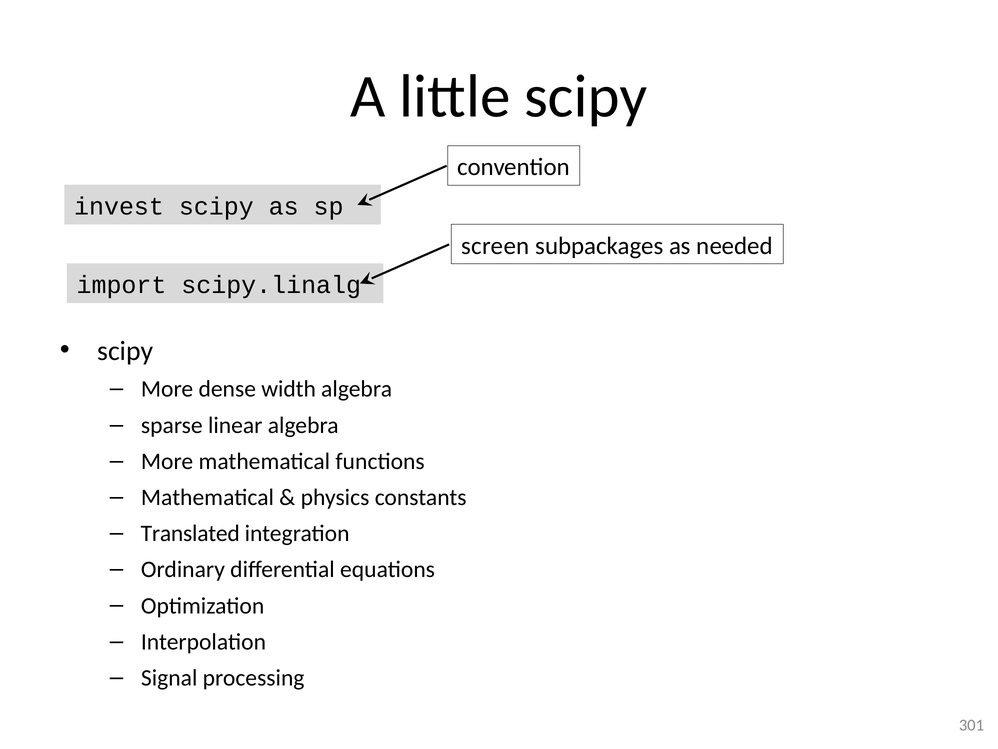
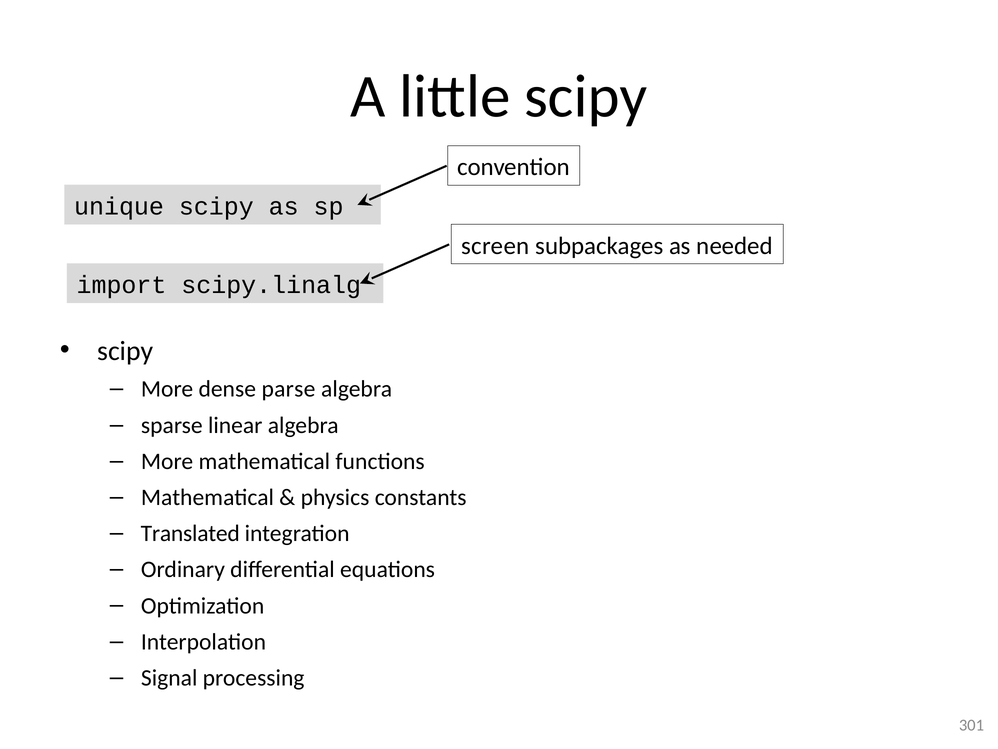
invest: invest -> unique
width: width -> parse
